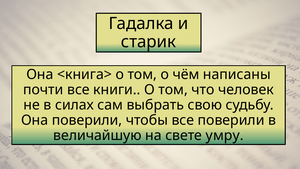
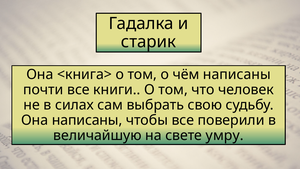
Она поверили: поверили -> написаны
